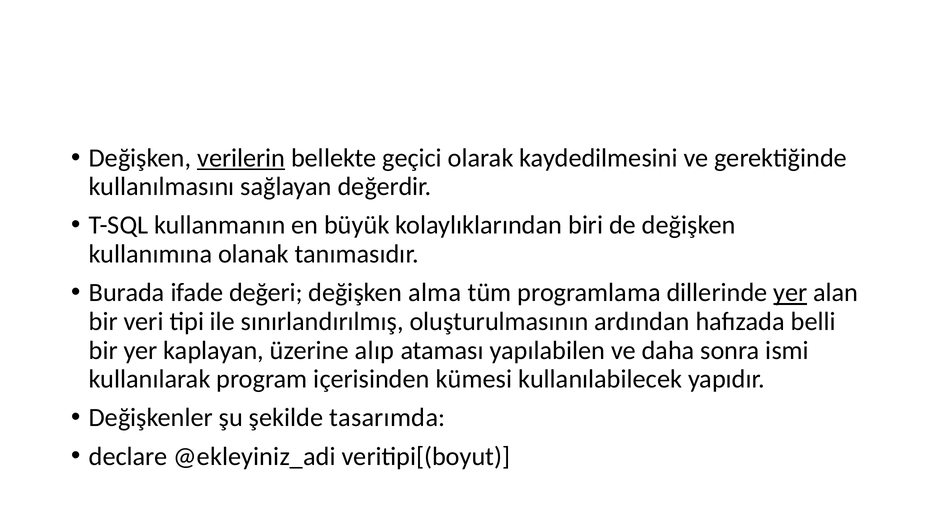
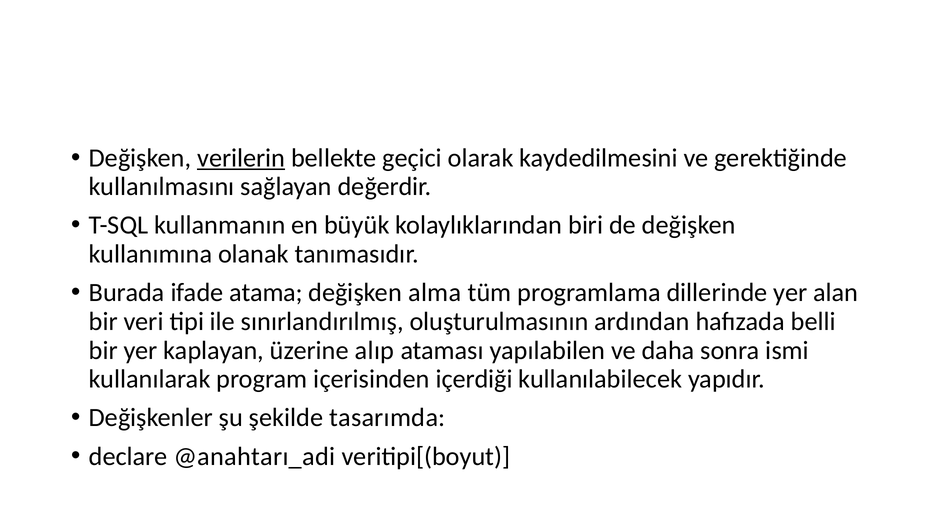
değeri: değeri -> atama
yer at (790, 293) underline: present -> none
kümesi: kümesi -> içerdiği
@ekleyiniz_adi: @ekleyiniz_adi -> @anahtarı_adi
